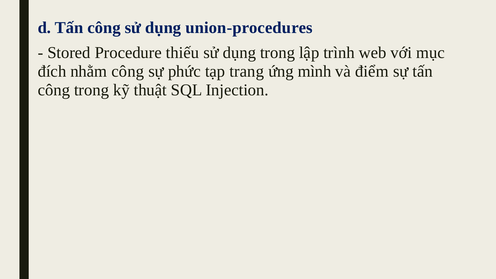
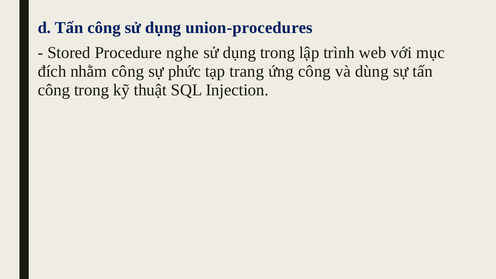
thiếu: thiếu -> nghe
ứng mình: mình -> công
điểm: điểm -> dùng
